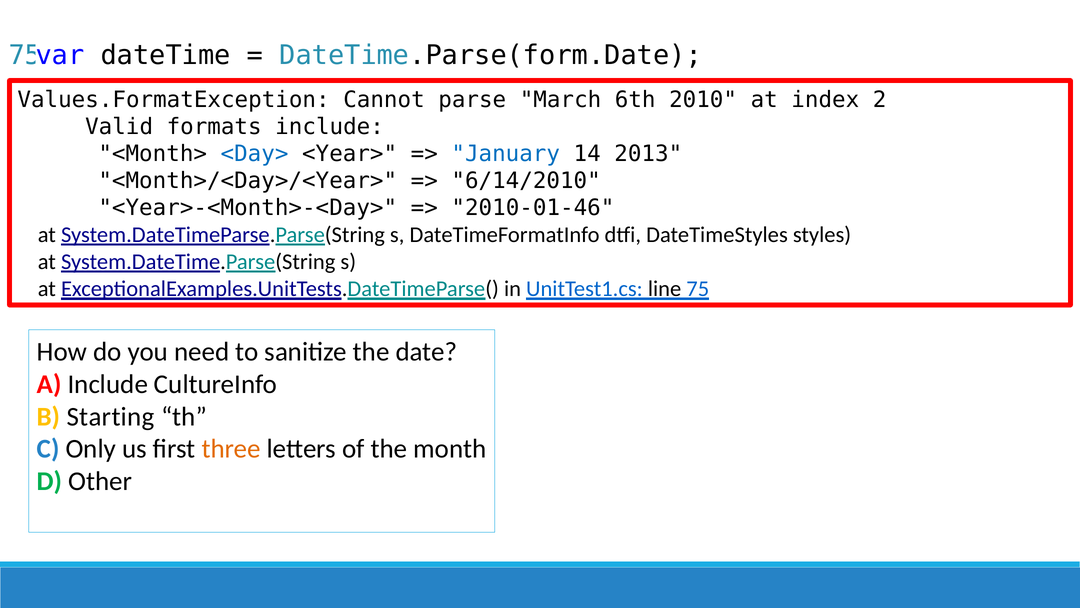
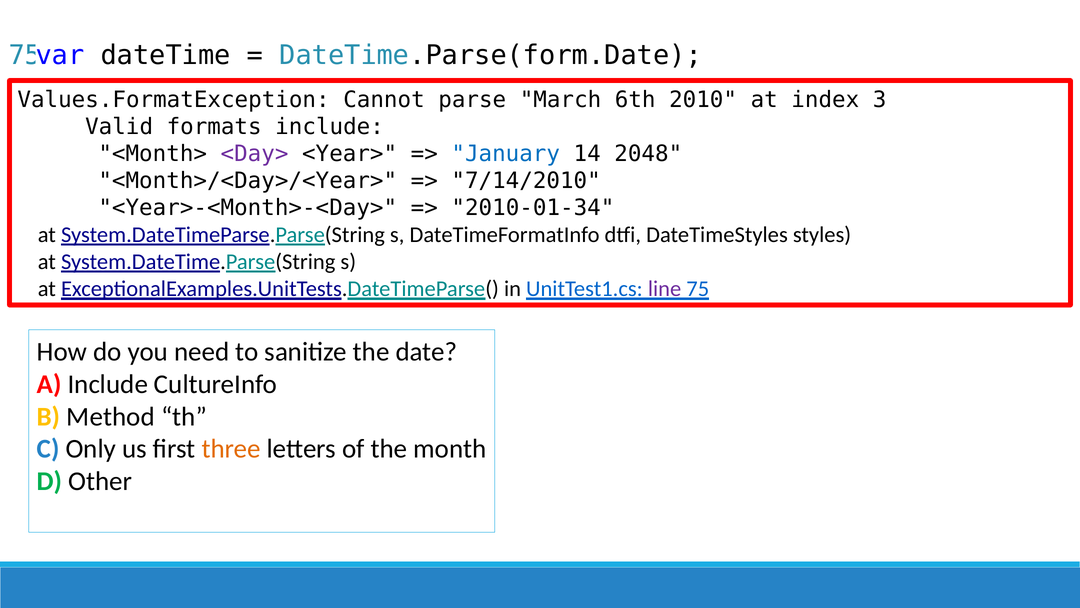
2: 2 -> 3
<Day> colour: blue -> purple
2013: 2013 -> 2048
6/14/2010: 6/14/2010 -> 7/14/2010
2010-01-46: 2010-01-46 -> 2010-01-34
line colour: black -> purple
Starting: Starting -> Method
